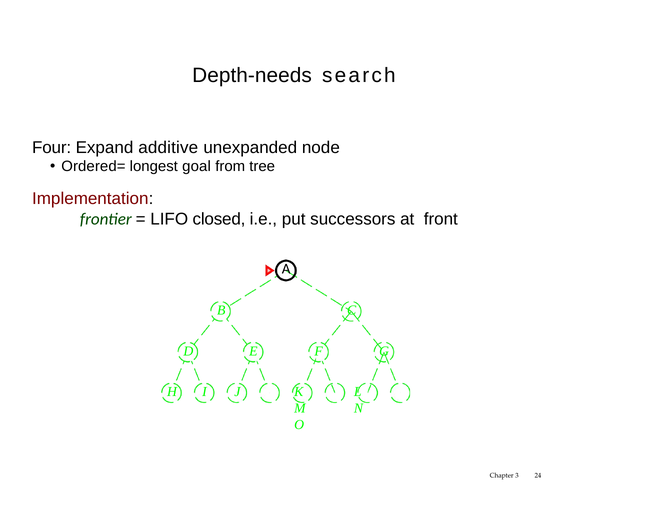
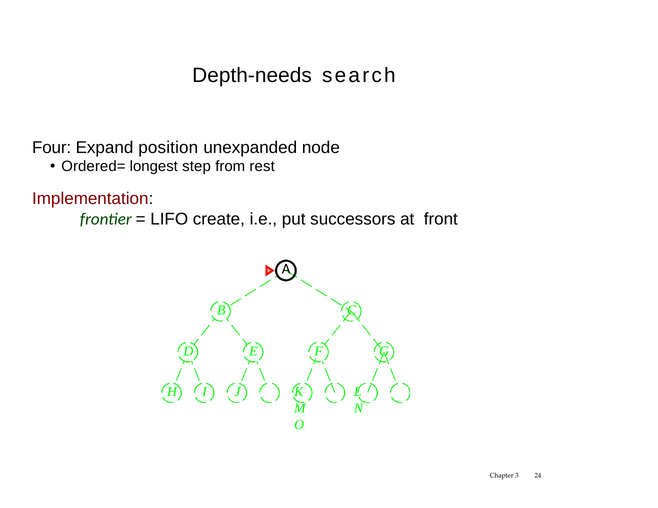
additive: additive -> position
goal: goal -> step
tree: tree -> rest
closed: closed -> create
